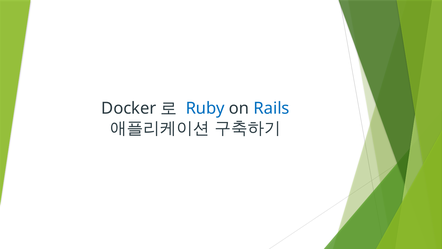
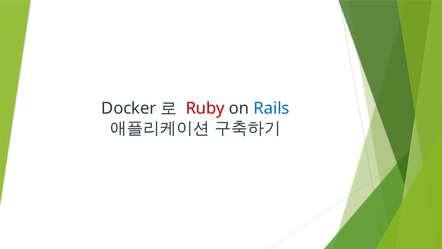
Ruby colour: blue -> red
